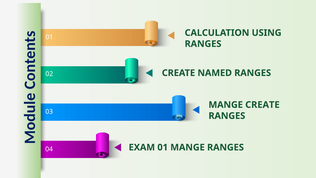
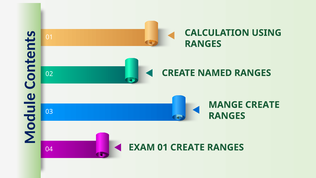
01 MANGE: MANGE -> CREATE
